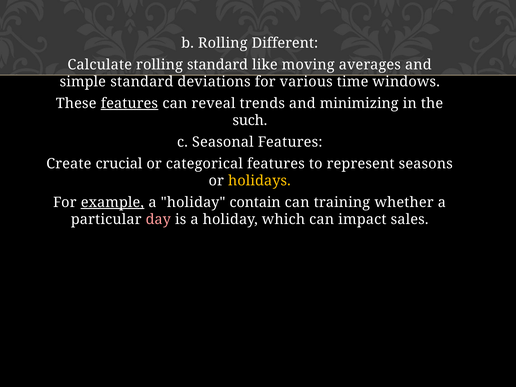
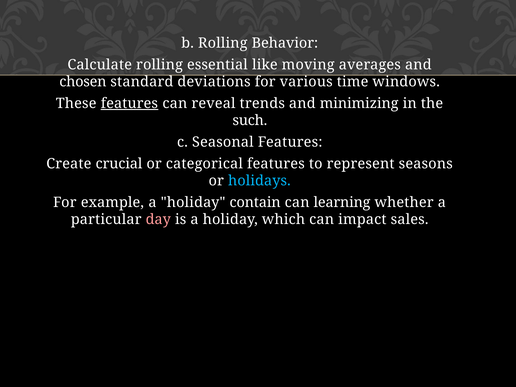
Different: Different -> Behavior
rolling standard: standard -> essential
simple: simple -> chosen
holidays colour: yellow -> light blue
example underline: present -> none
training: training -> learning
